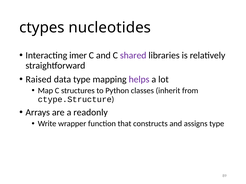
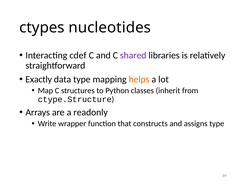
imer: imer -> cdef
Raised: Raised -> Exactly
helps colour: purple -> orange
